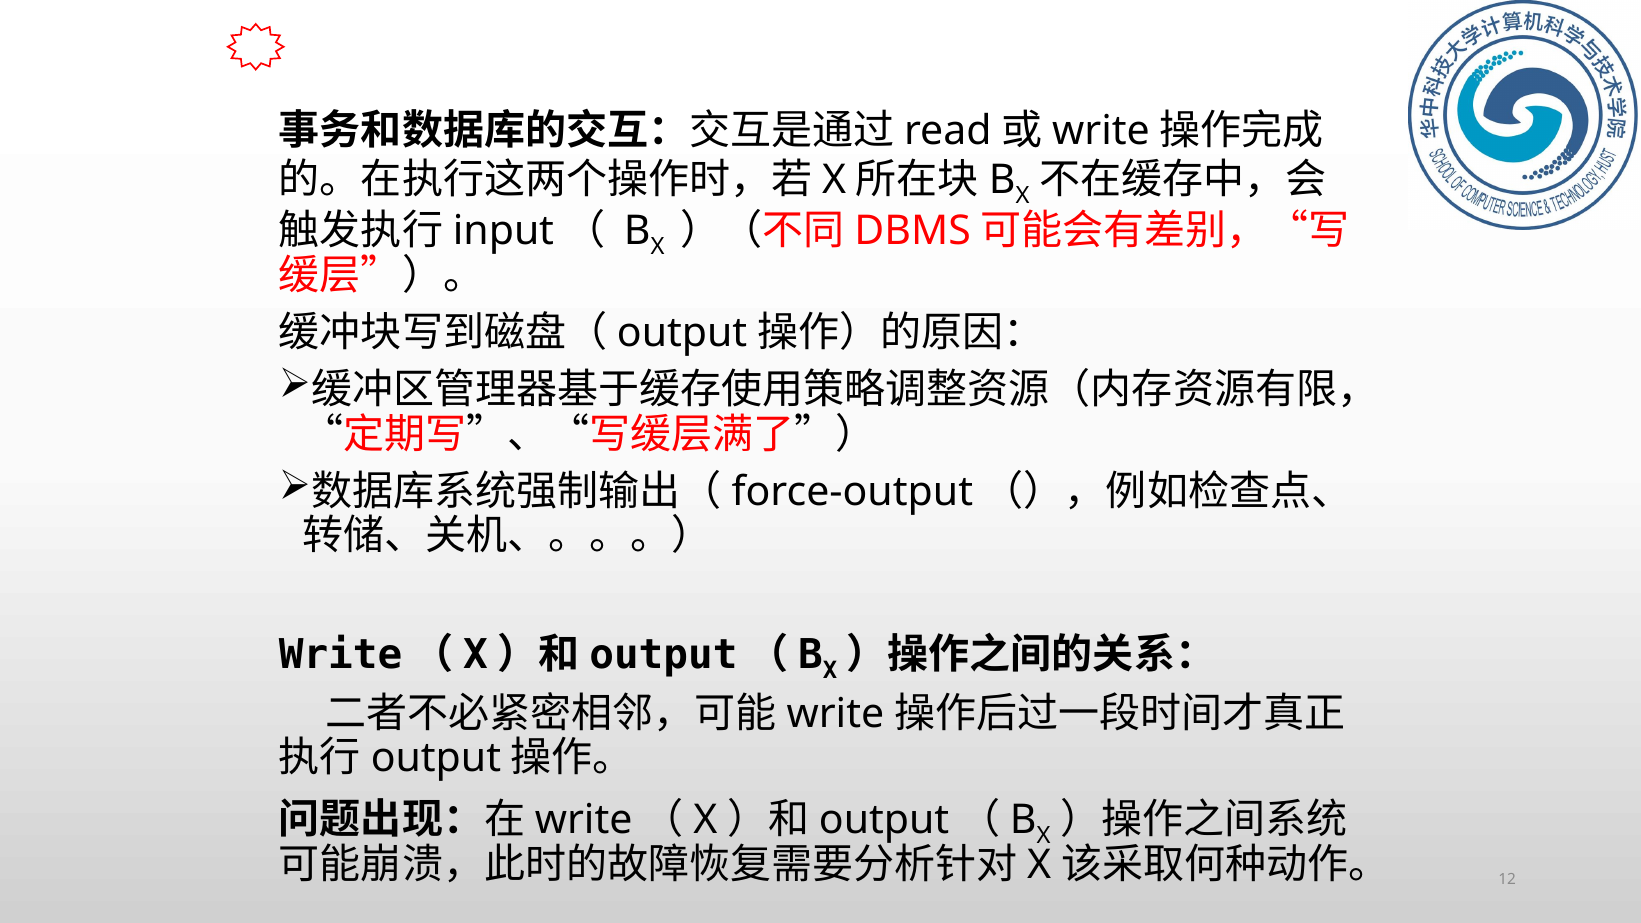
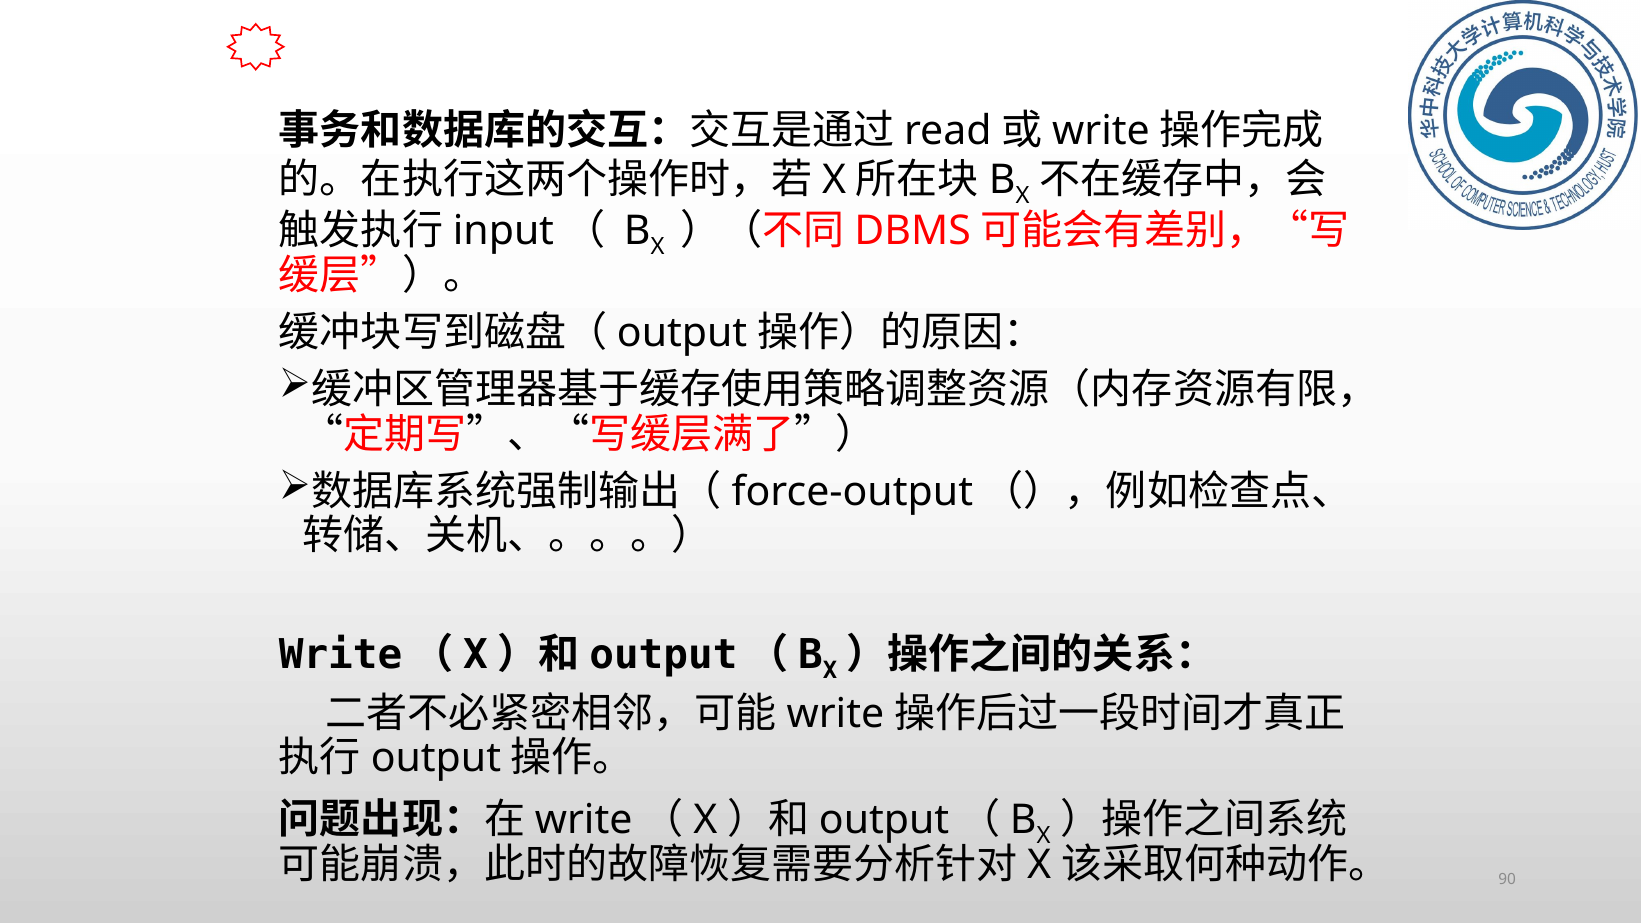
12: 12 -> 90
